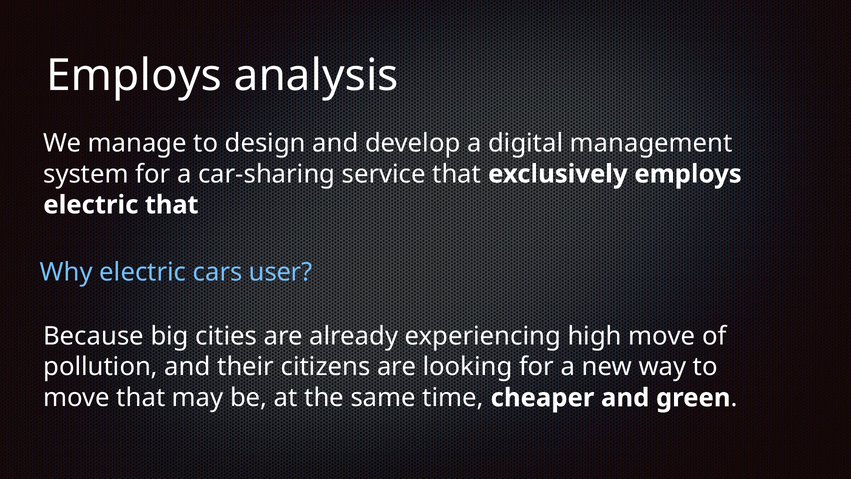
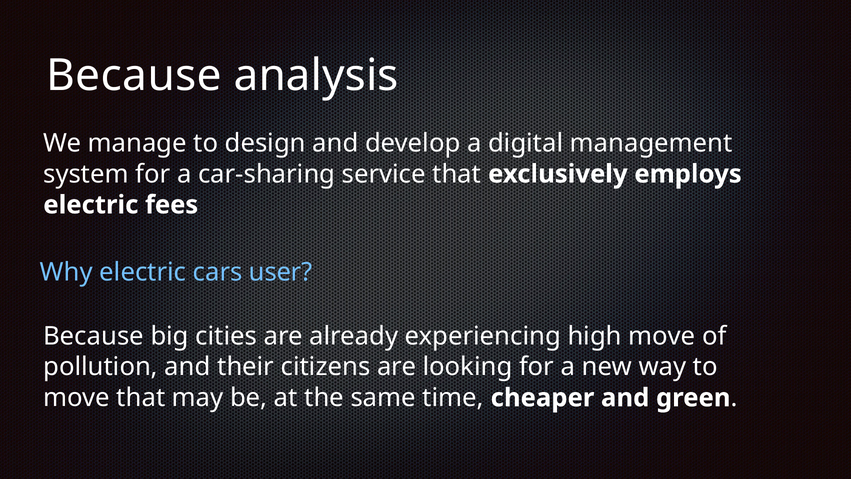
Employs at (134, 75): Employs -> Because
electric that: that -> fees
